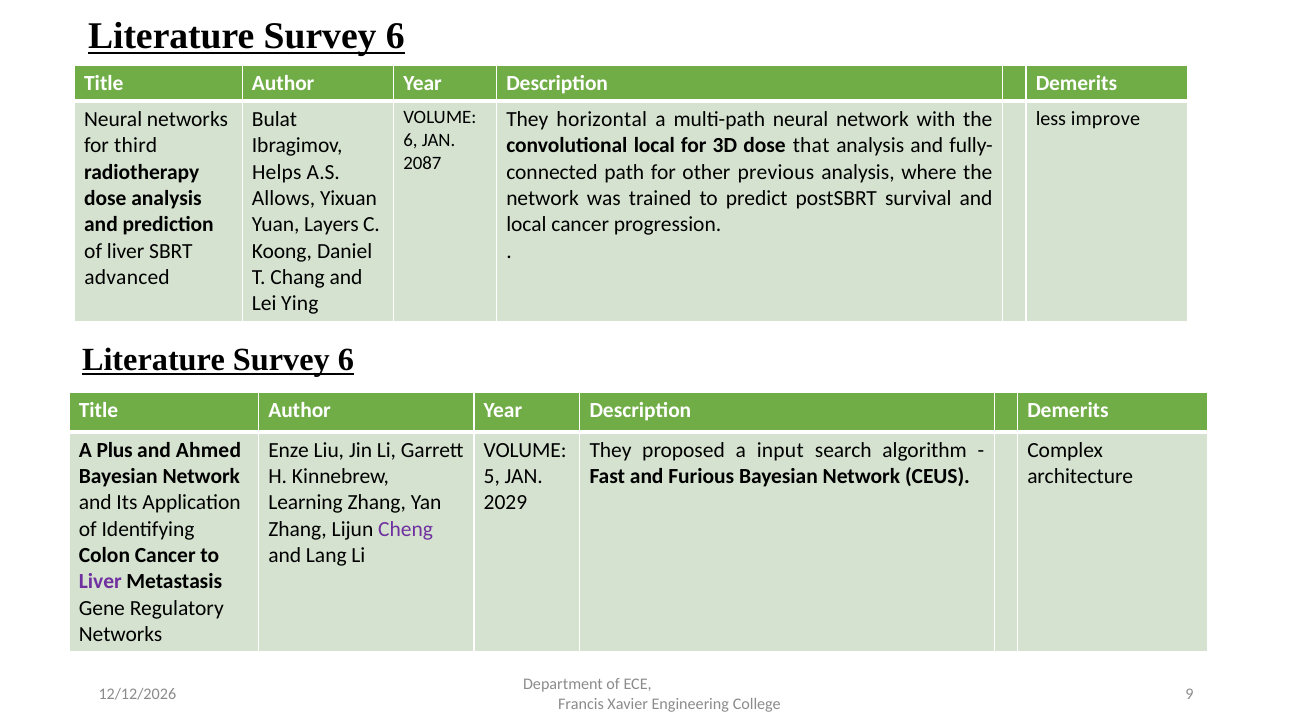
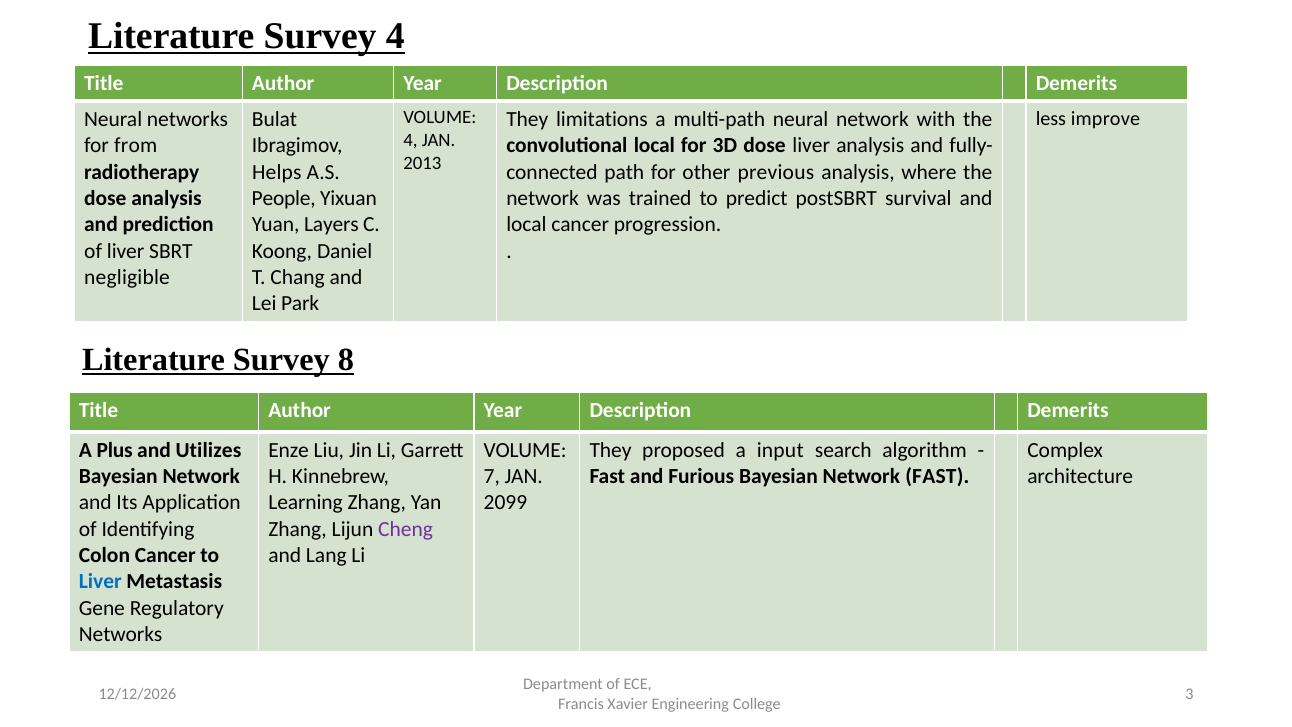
6 at (395, 36): 6 -> 4
horizontal: horizontal -> limitations
6 at (411, 140): 6 -> 4
third: third -> from
dose that: that -> liver
2087: 2087 -> 2013
Allows: Allows -> People
advanced: advanced -> negligible
Ying: Ying -> Park
6 at (346, 360): 6 -> 8
Ahmed: Ahmed -> Utilizes
5: 5 -> 7
Network CEUS: CEUS -> FAST
2029: 2029 -> 2099
Liver at (100, 581) colour: purple -> blue
9: 9 -> 3
